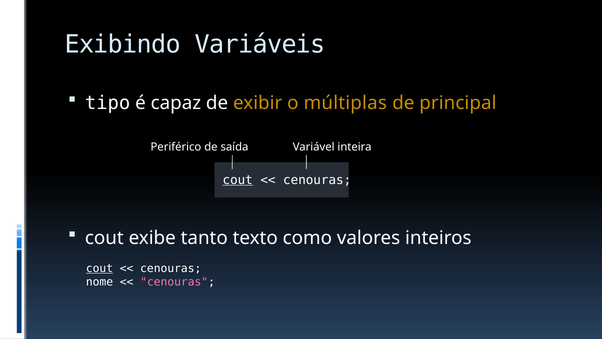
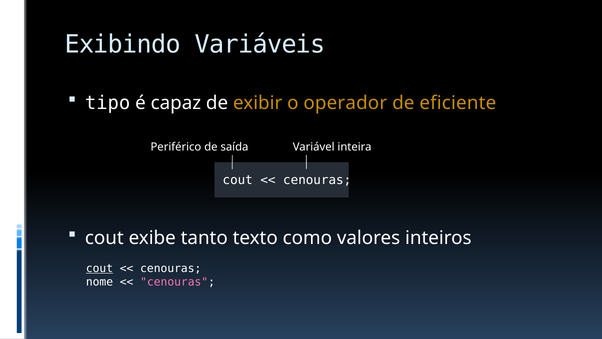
múltiplas: múltiplas -> operador
principal: principal -> eficiente
cout at (238, 180) underline: present -> none
